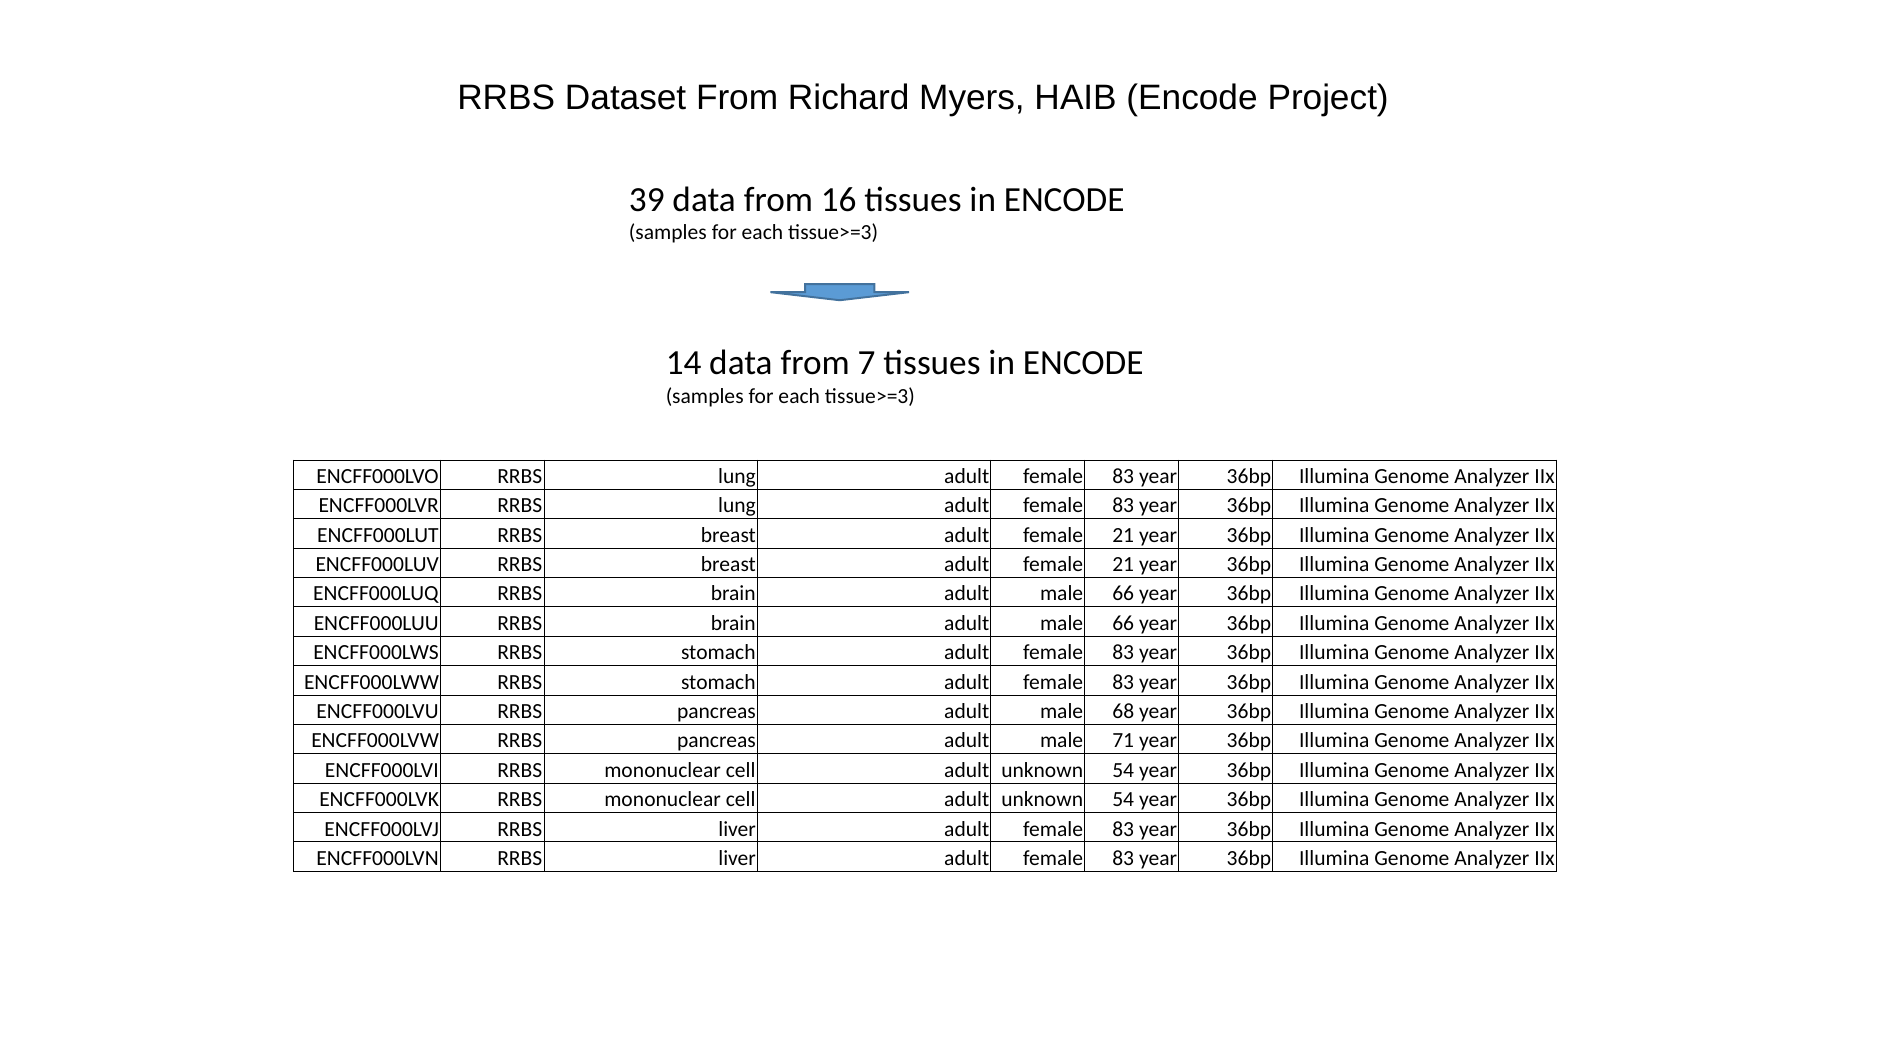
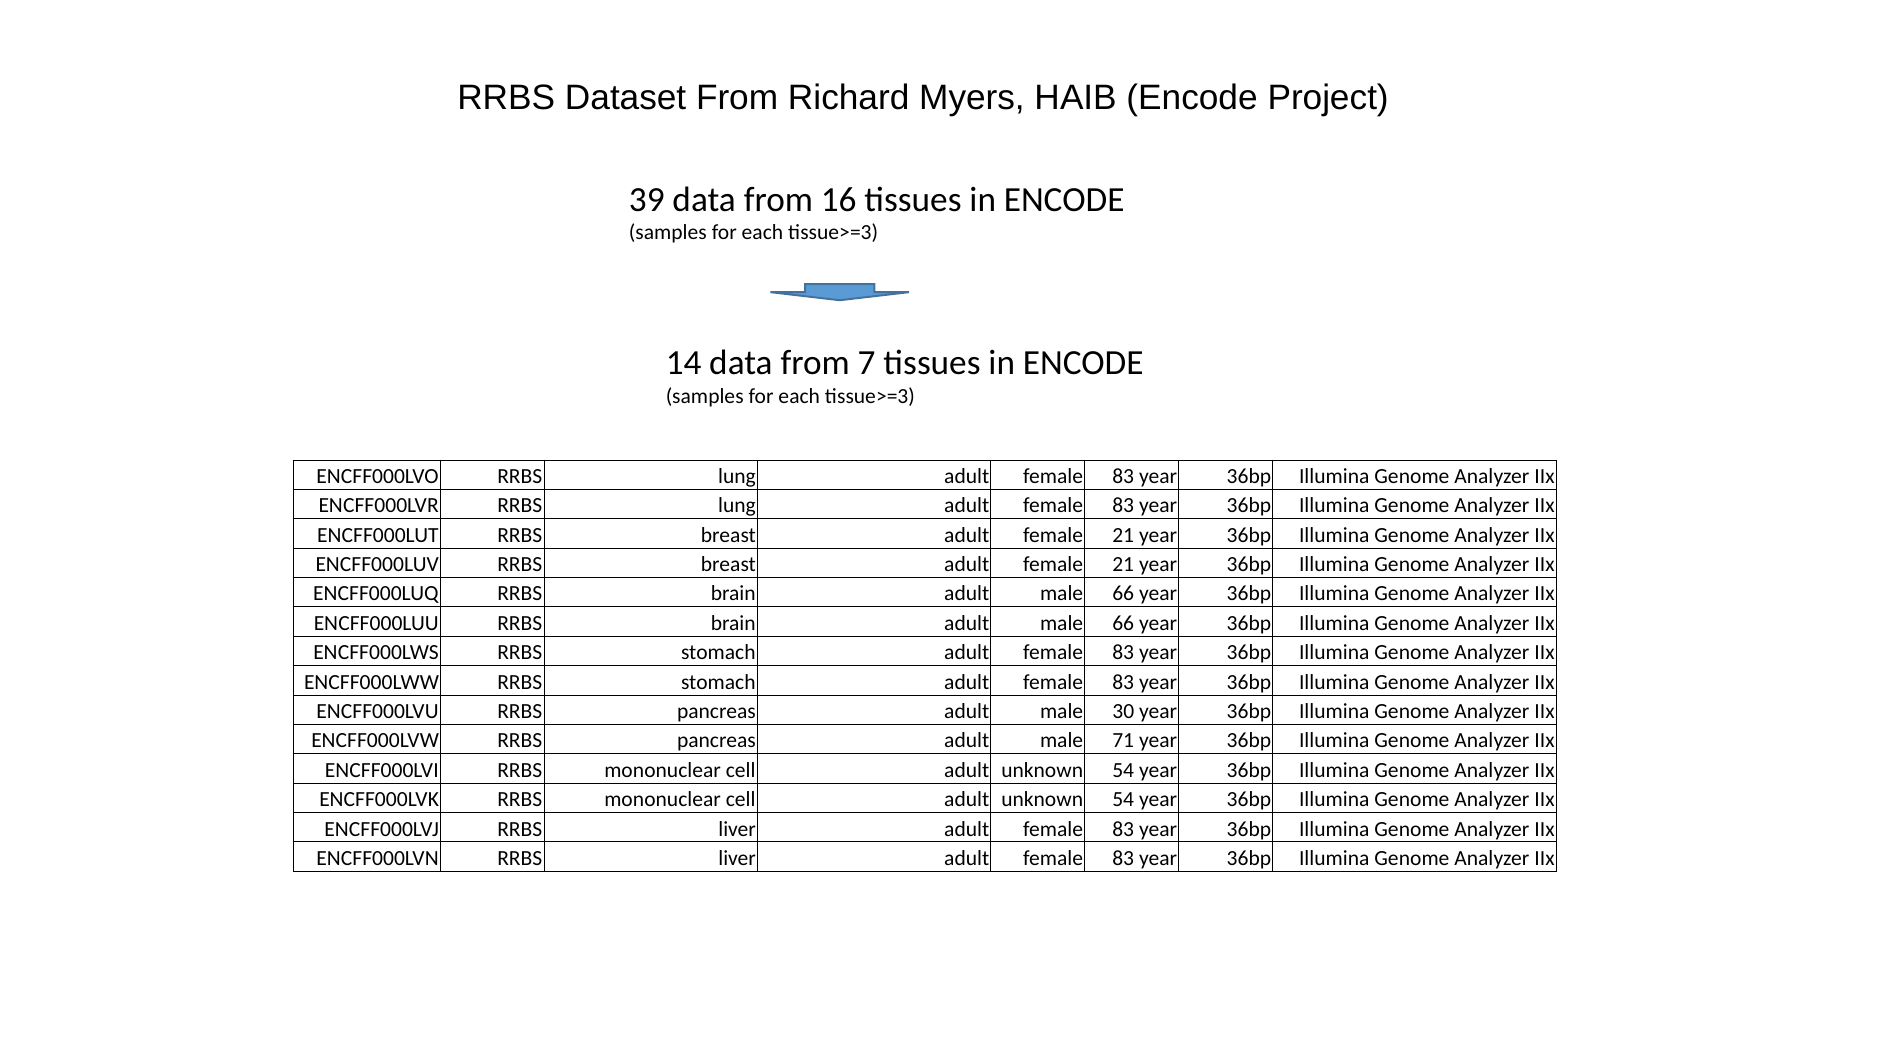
68: 68 -> 30
